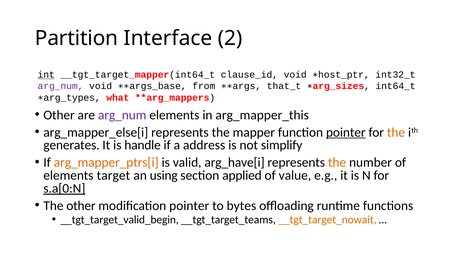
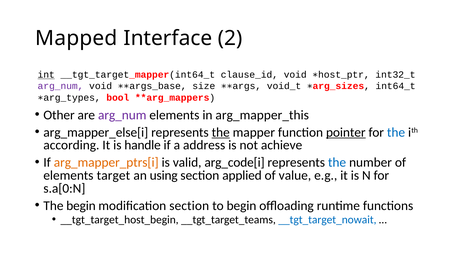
Partition: Partition -> Mapped
from: from -> size
that_t: that_t -> void_t
what: what -> bool
the at (221, 132) underline: none -> present
the at (396, 132) colour: orange -> blue
generates: generates -> according
simplify: simplify -> achieve
arg_have[i: arg_have[i -> arg_code[i
the at (337, 163) colour: orange -> blue
s.a[0:N underline: present -> none
The other: other -> begin
modification pointer: pointer -> section
to bytes: bytes -> begin
__tgt_target_valid_begin: __tgt_target_valid_begin -> __tgt_target_host_begin
__tgt_target_nowait colour: orange -> blue
